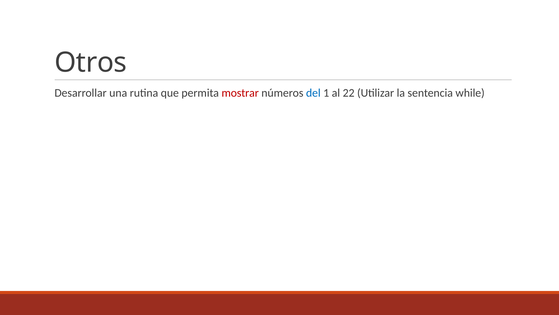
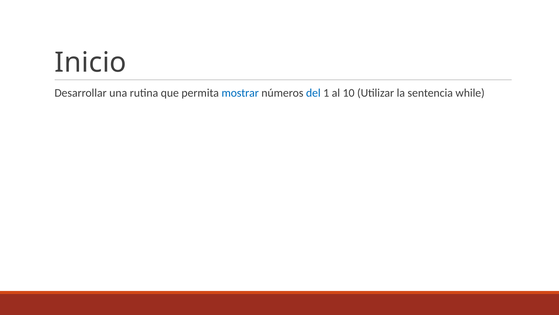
Otros: Otros -> Inicio
mostrar colour: red -> blue
22: 22 -> 10
